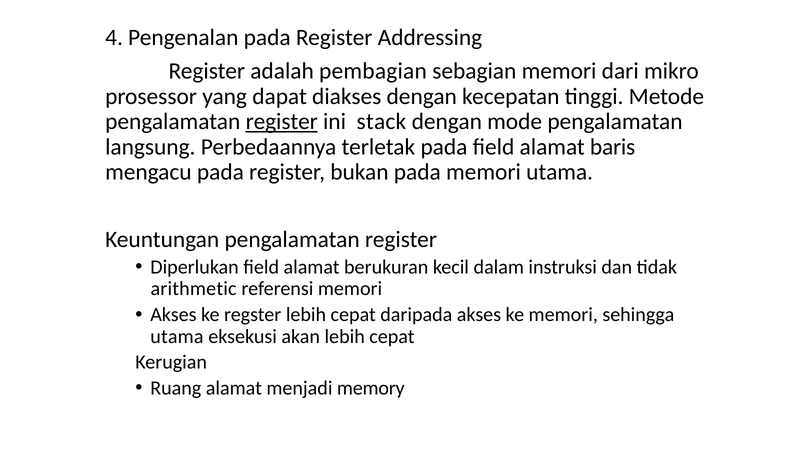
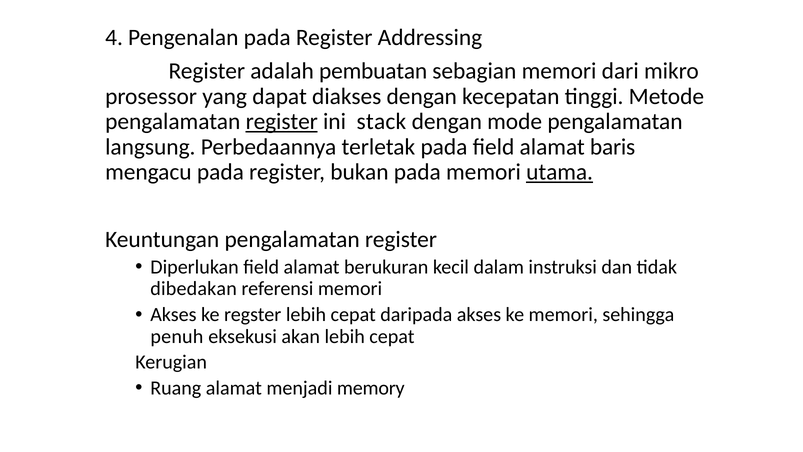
pembagian: pembagian -> pembuatan
utama at (560, 172) underline: none -> present
arithmetic: arithmetic -> dibedakan
utama at (177, 336): utama -> penuh
